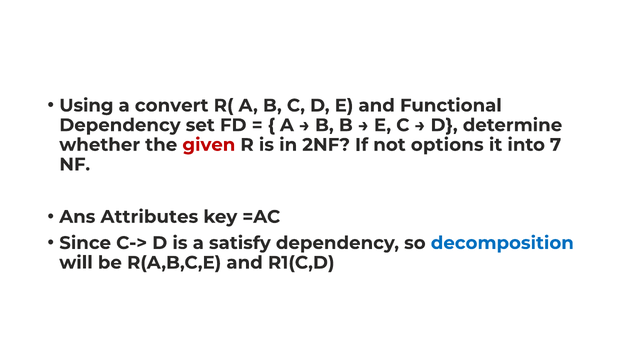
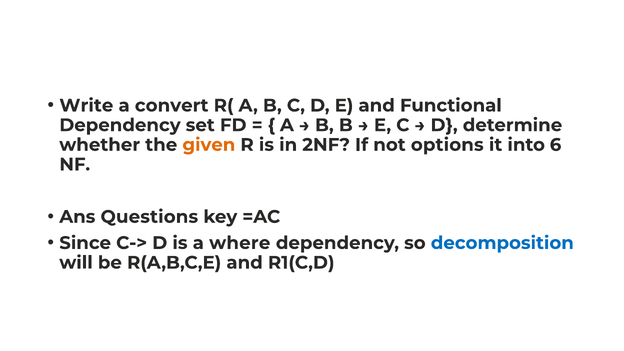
Using: Using -> Write
given colour: red -> orange
7: 7 -> 6
Attributes: Attributes -> Questions
satisfy: satisfy -> where
